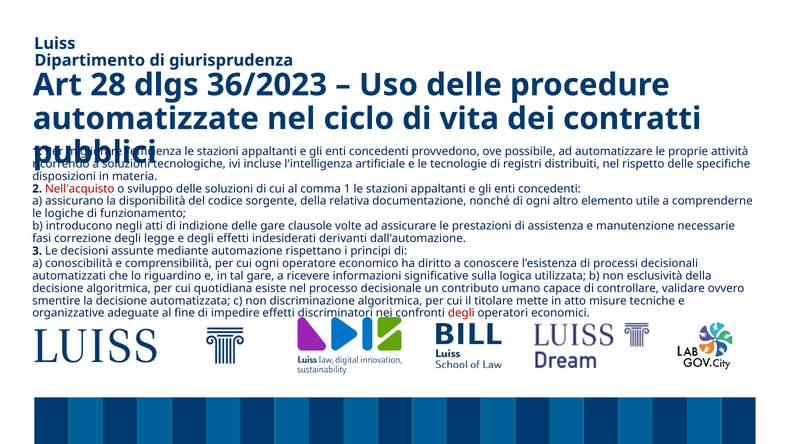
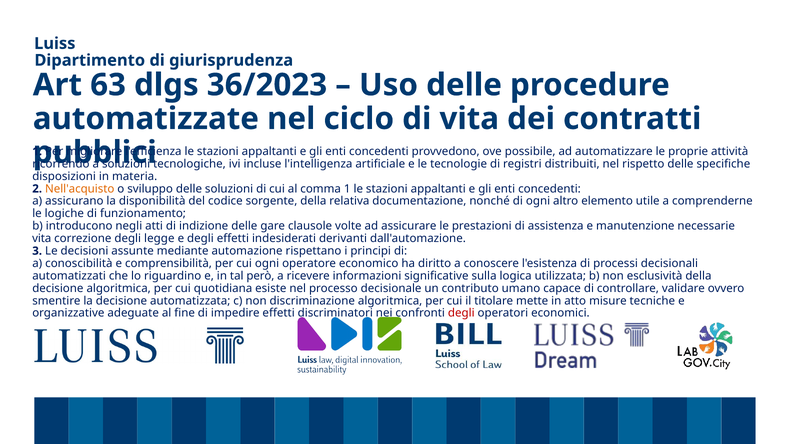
28: 28 -> 63
Nell'acquisto colour: red -> orange
fasi at (42, 239): fasi -> vita
tal gare: gare -> però
